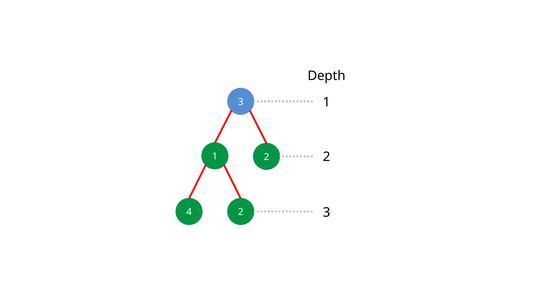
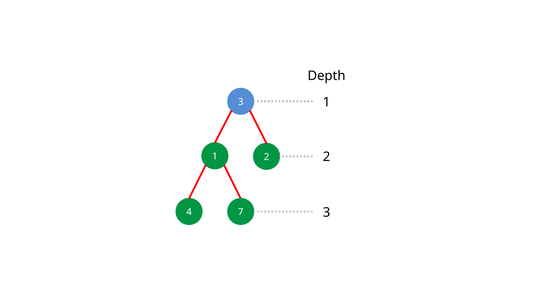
4 2: 2 -> 7
